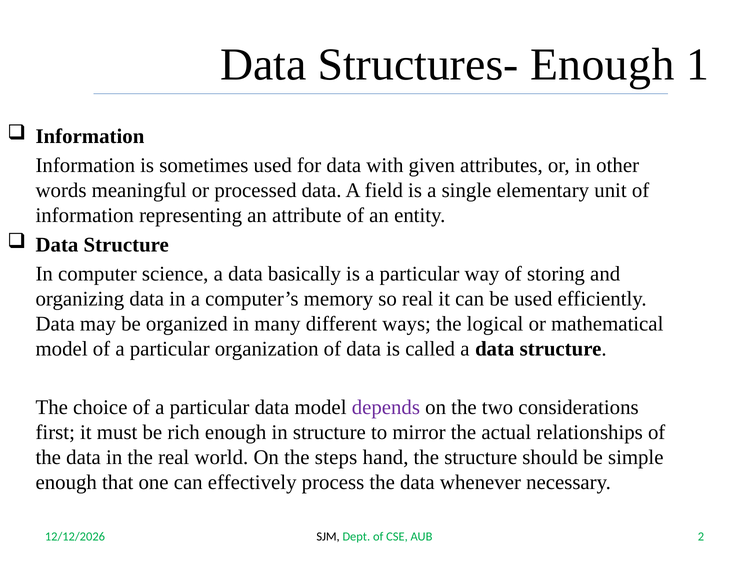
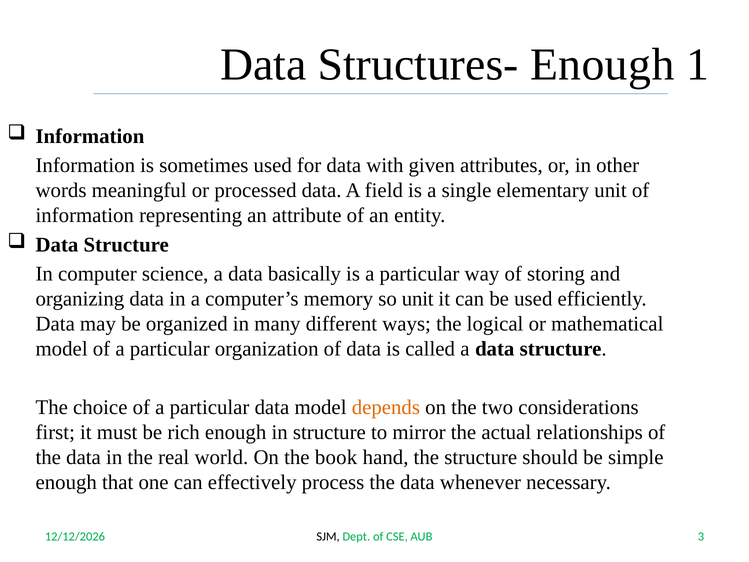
so real: real -> unit
depends colour: purple -> orange
steps: steps -> book
2: 2 -> 3
